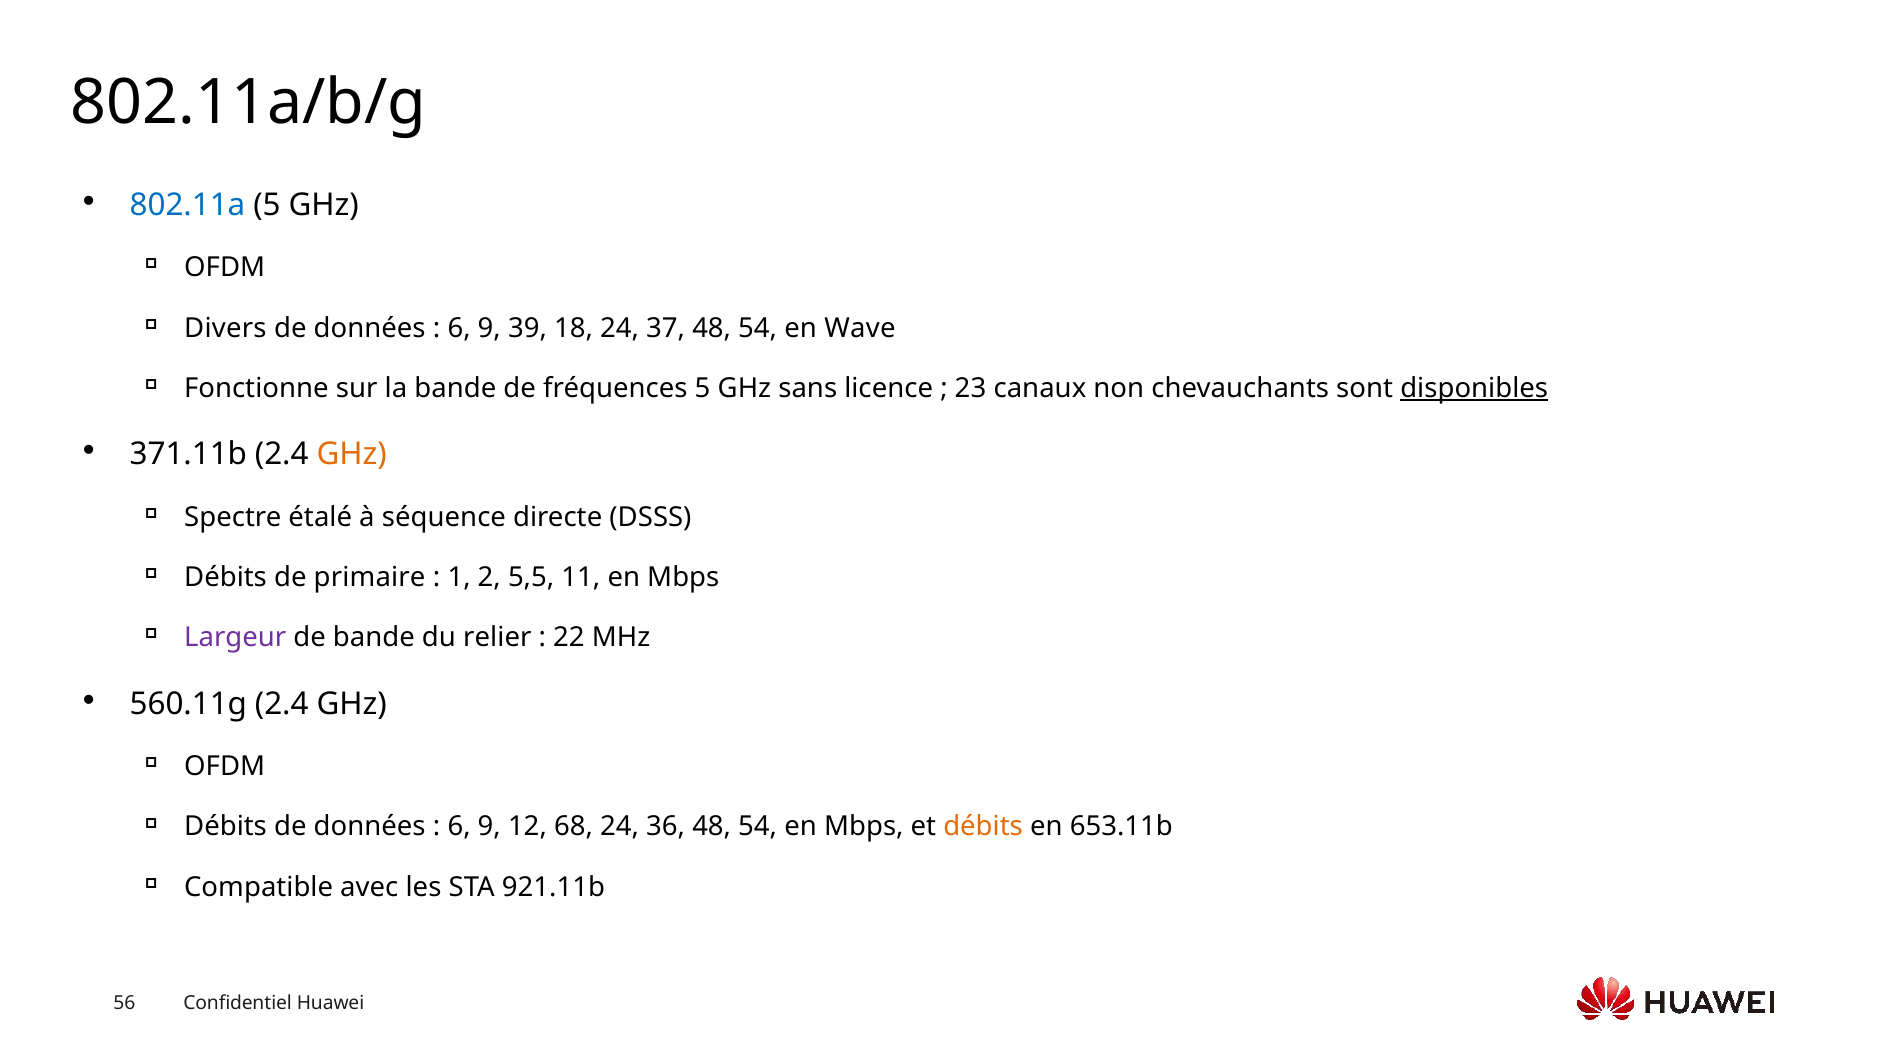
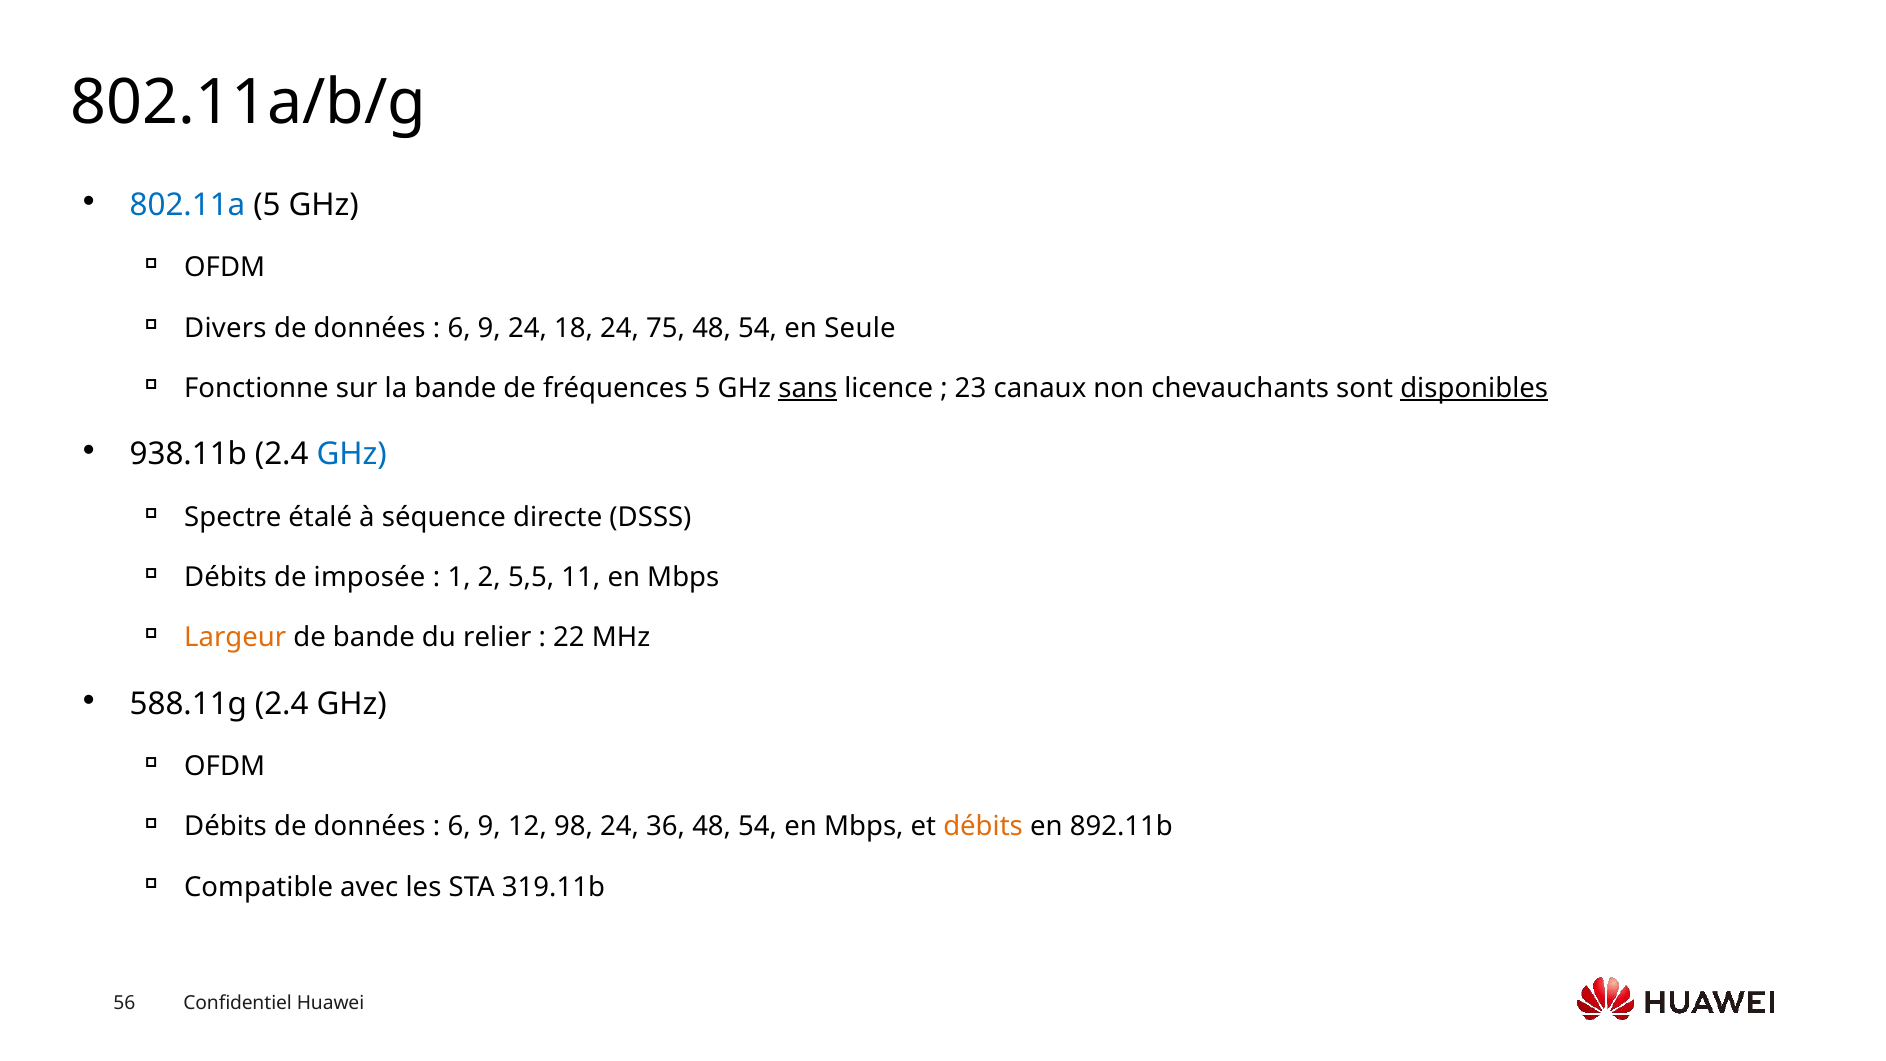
9 39: 39 -> 24
37: 37 -> 75
Wave: Wave -> Seule
sans underline: none -> present
371.11b: 371.11b -> 938.11b
GHz at (352, 454) colour: orange -> blue
primaire: primaire -> imposée
Largeur colour: purple -> orange
560.11g: 560.11g -> 588.11g
68: 68 -> 98
653.11b: 653.11b -> 892.11b
921.11b: 921.11b -> 319.11b
